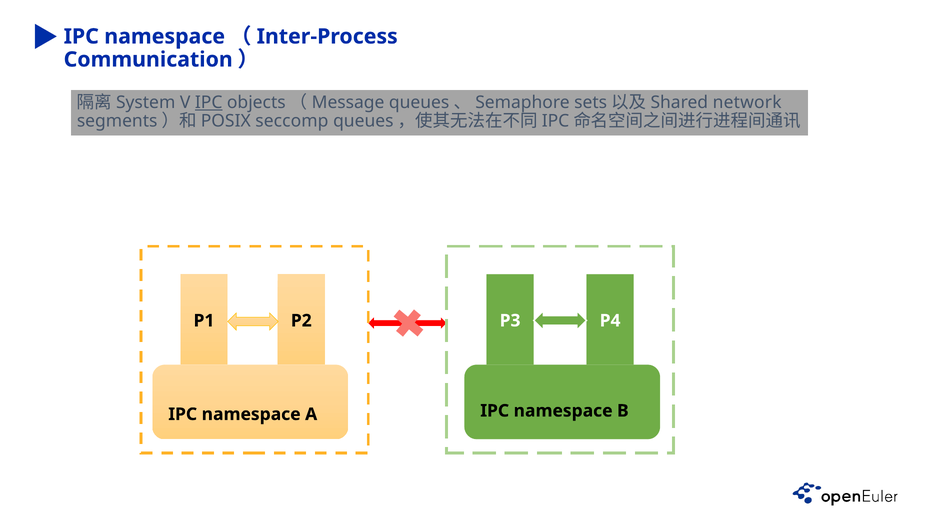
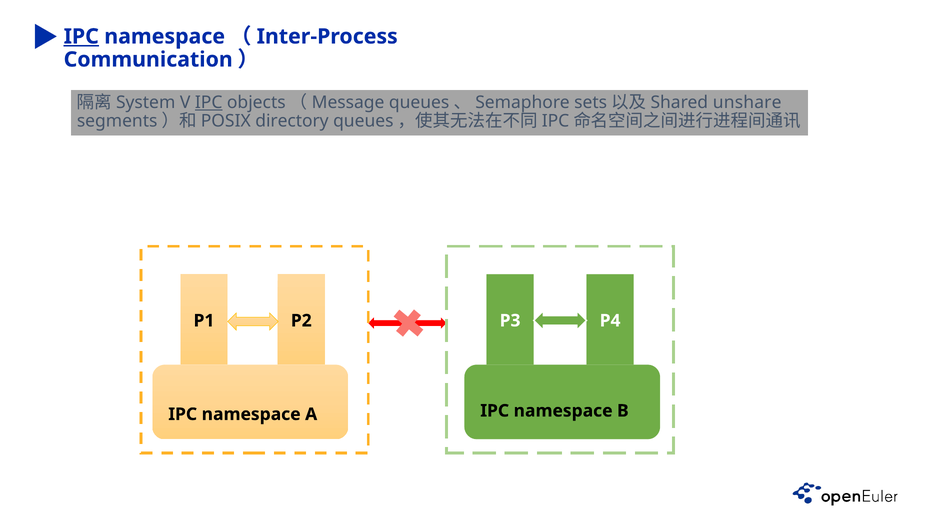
IPC at (81, 37) underline: none -> present
network: network -> unshare
seccomp: seccomp -> directory
